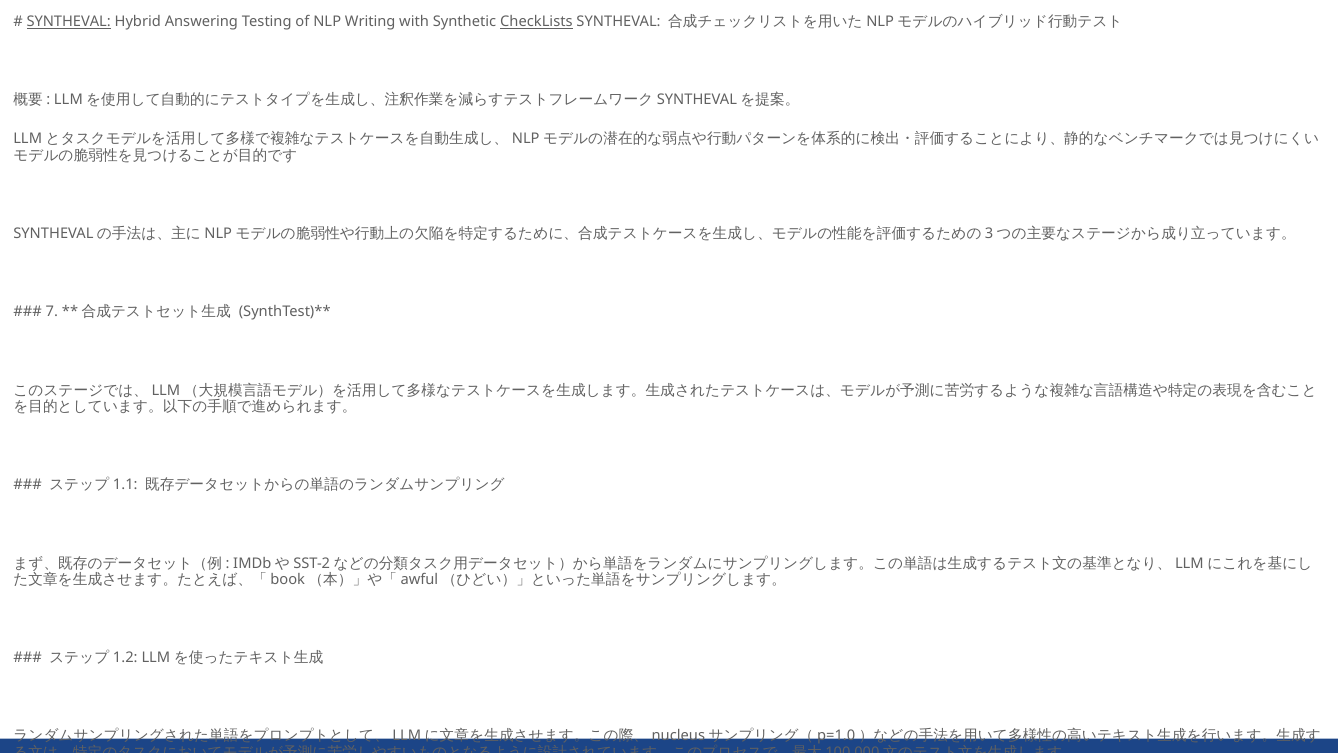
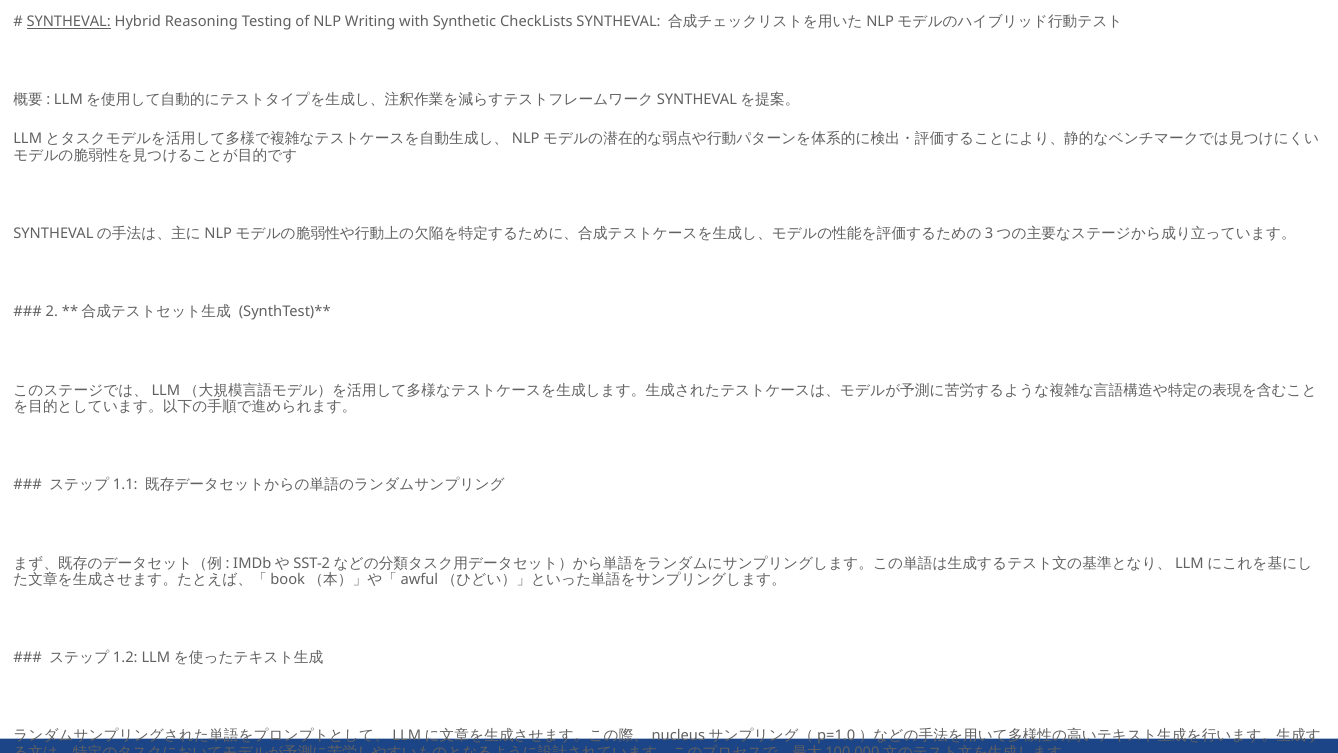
Answering: Answering -> Reasoning
CheckLists underline: present -> none
7 at (52, 312): 7 -> 2
